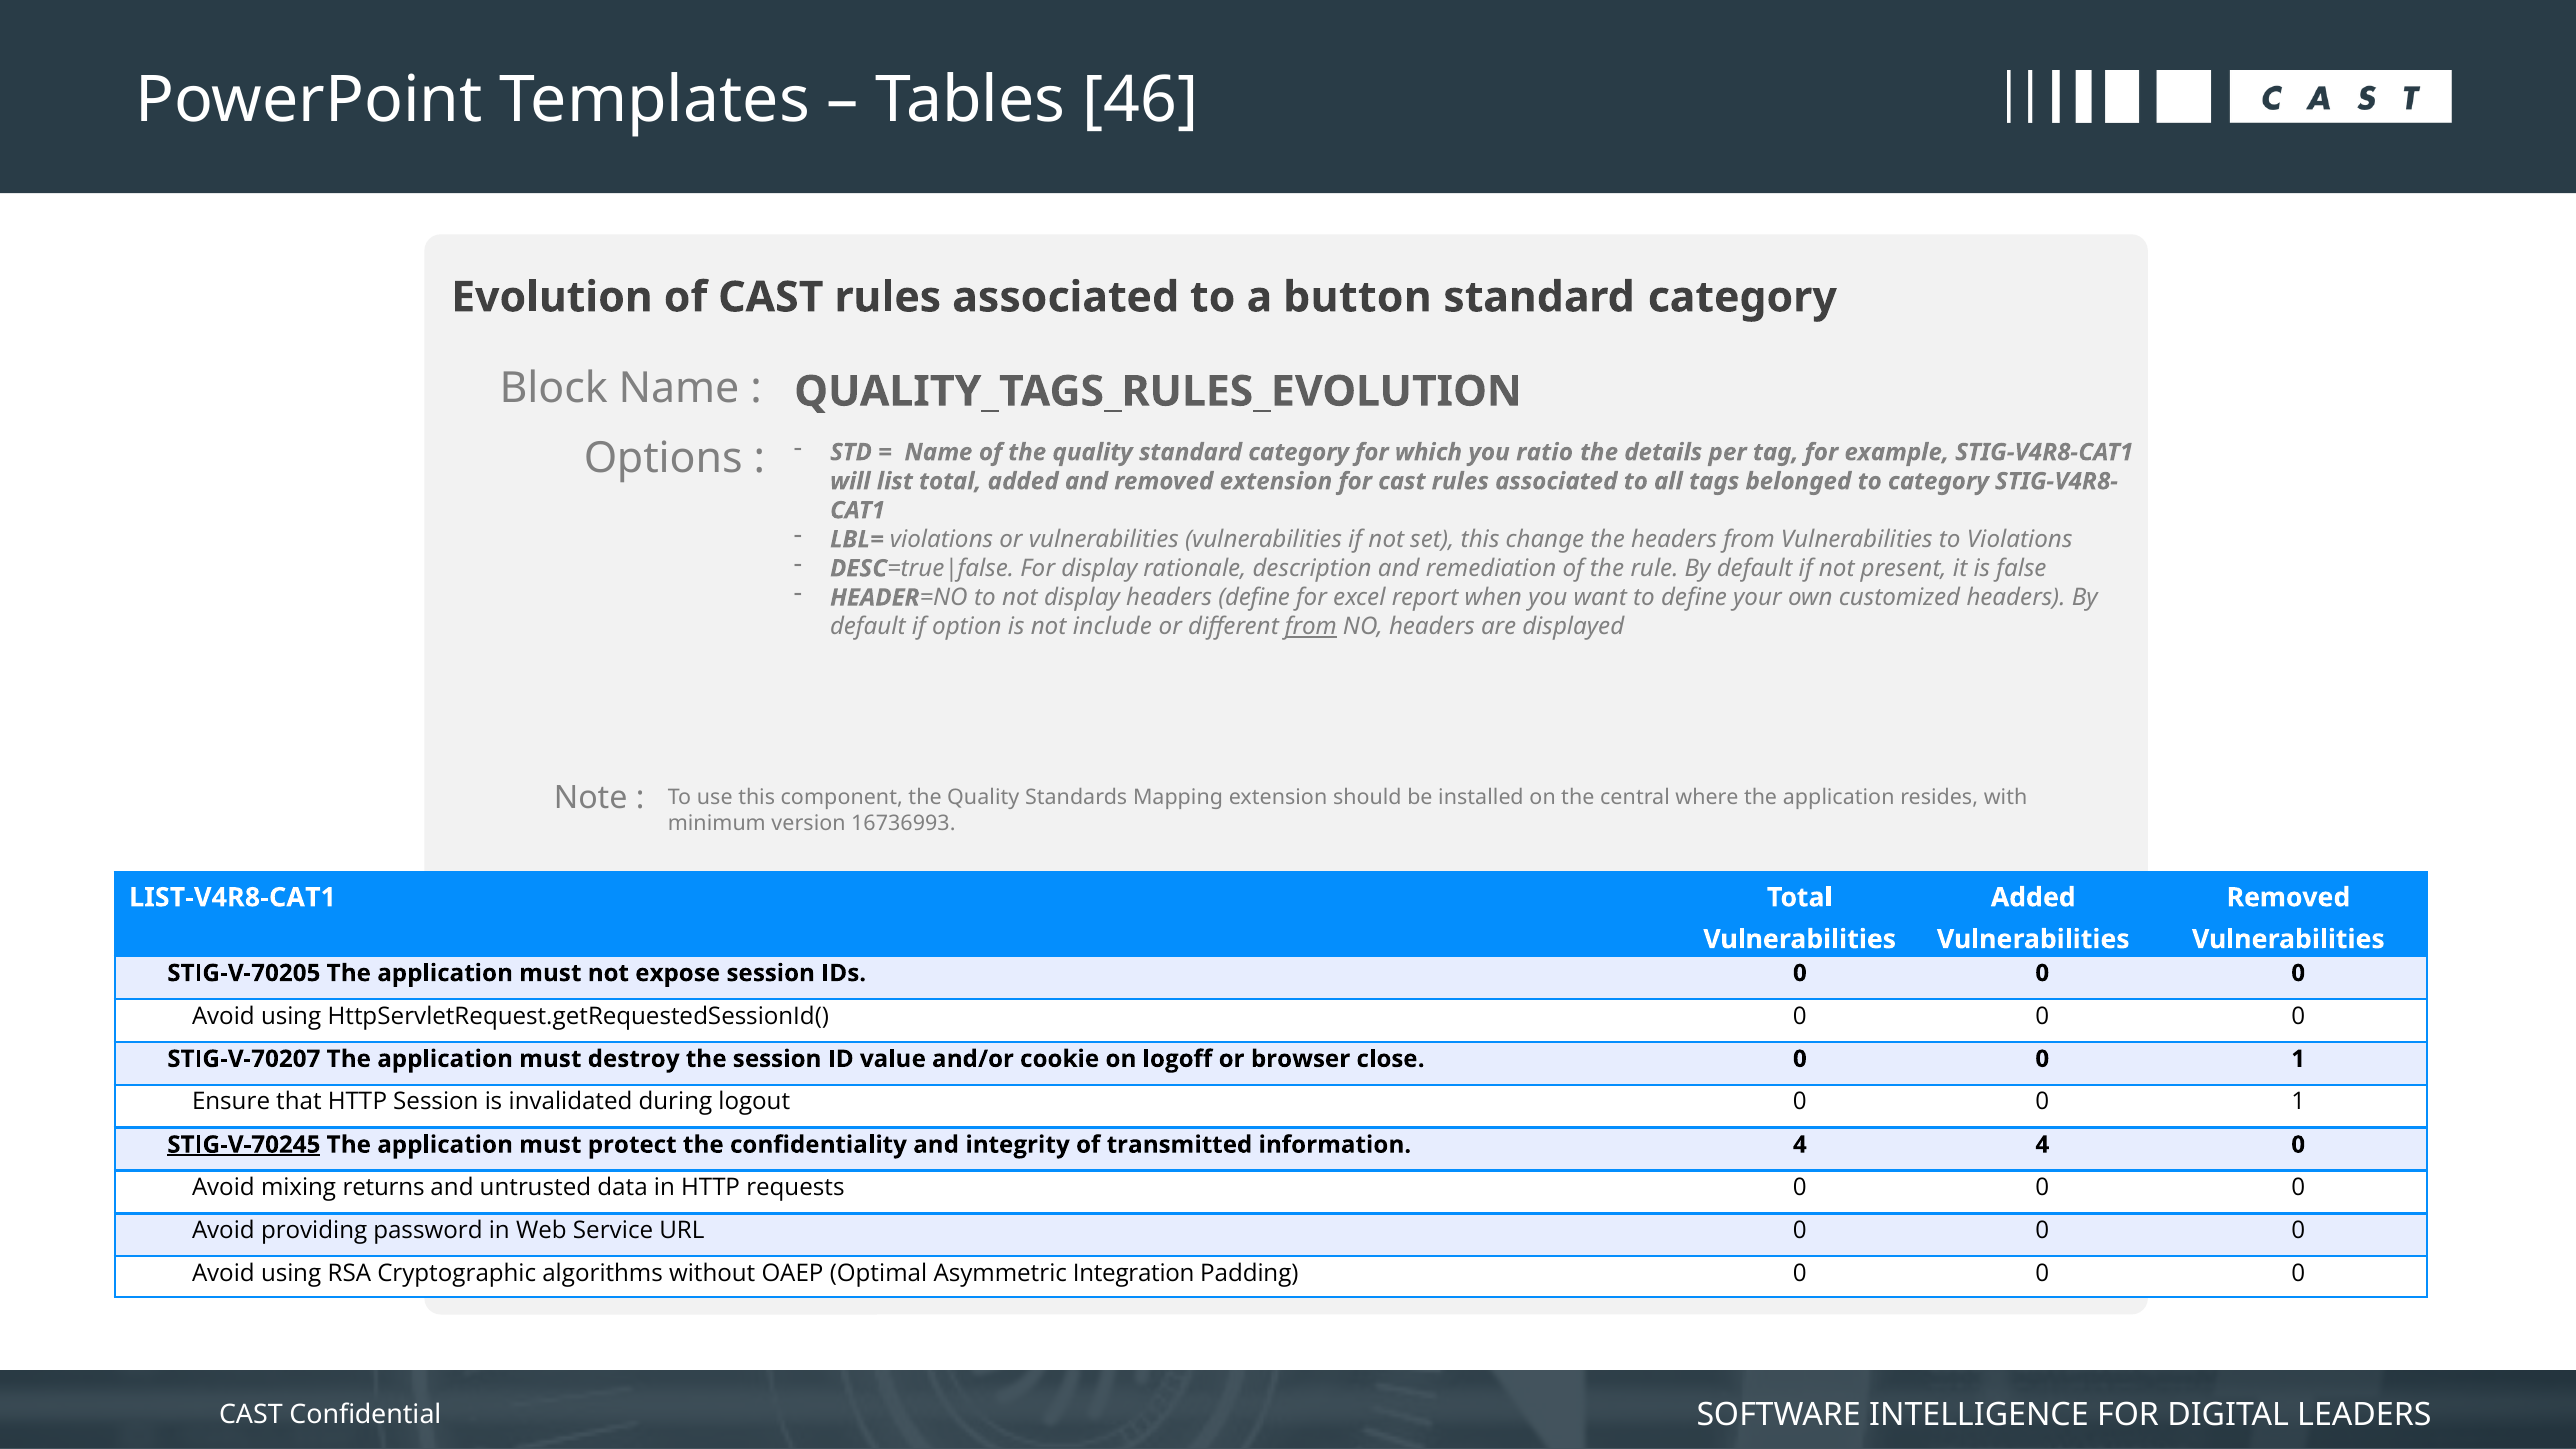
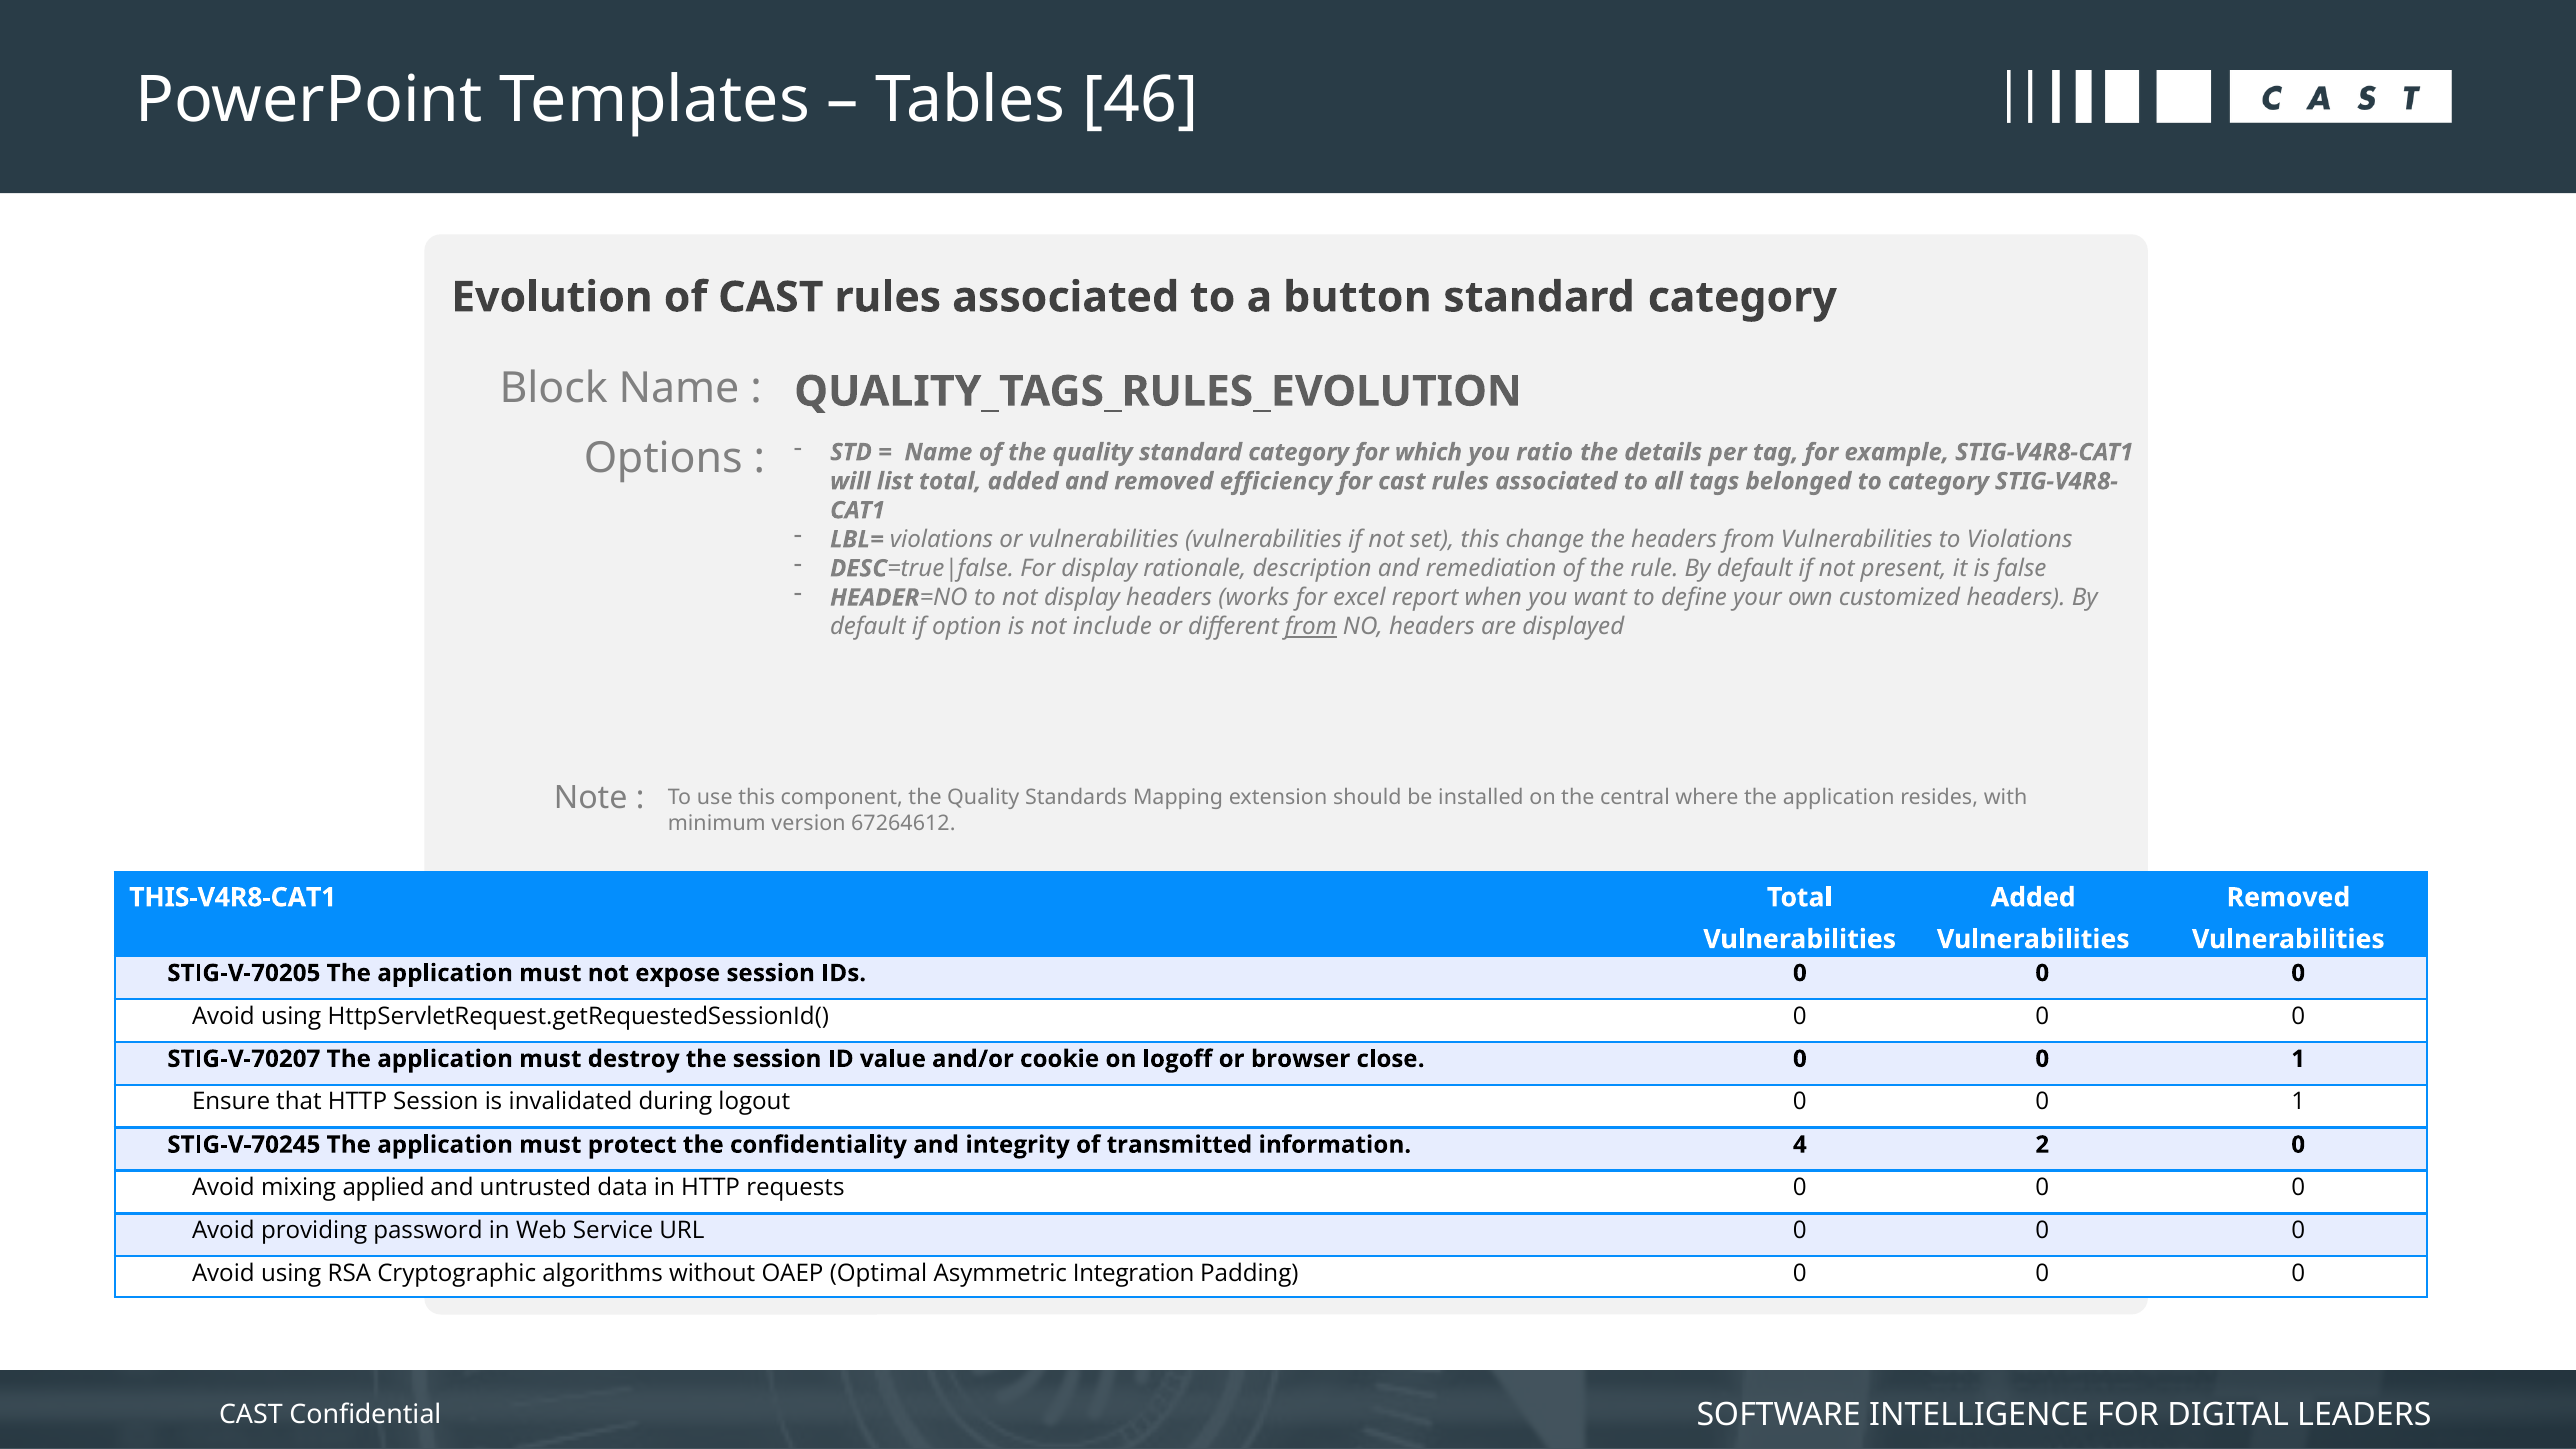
removed extension: extension -> efficiency
headers define: define -> works
16736993: 16736993 -> 67264612
LIST-V4R8-CAT1: LIST-V4R8-CAT1 -> THIS-V4R8-CAT1
STIG-V-70245 underline: present -> none
4 4: 4 -> 2
returns: returns -> applied
